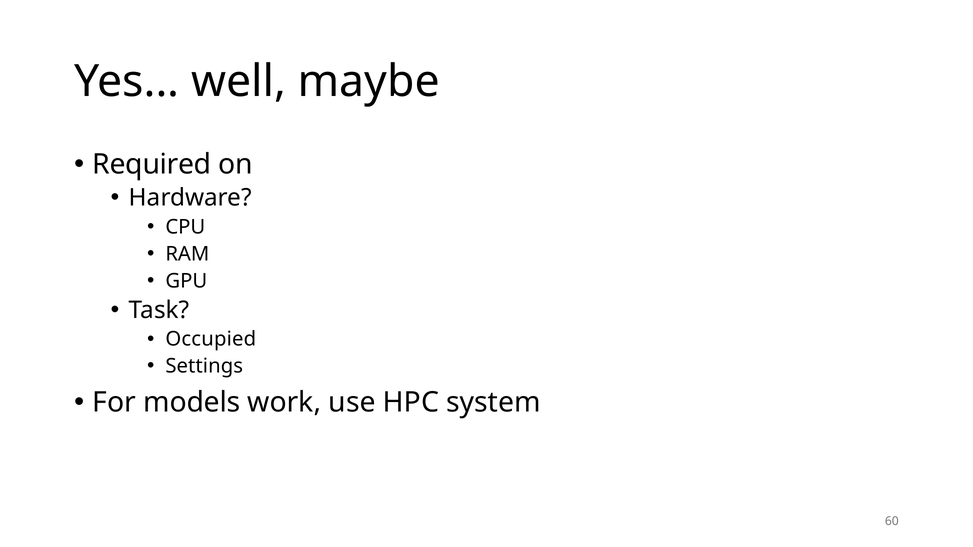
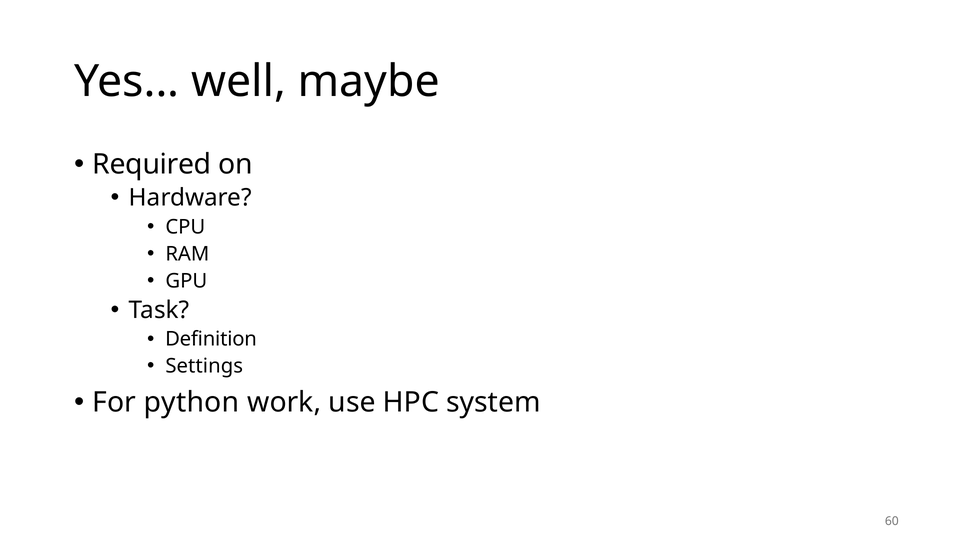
Occupied: Occupied -> Definition
models: models -> python
